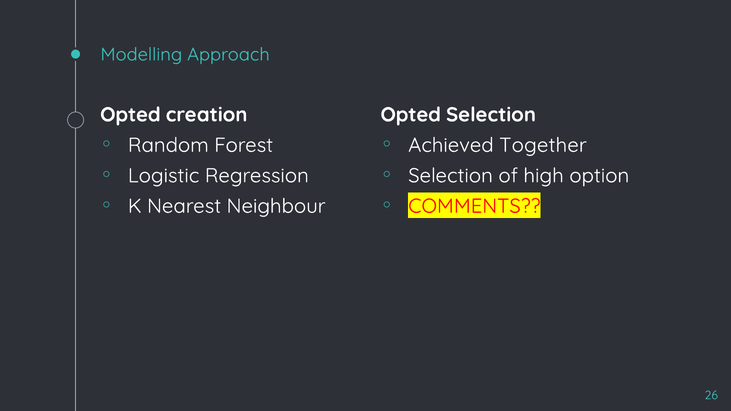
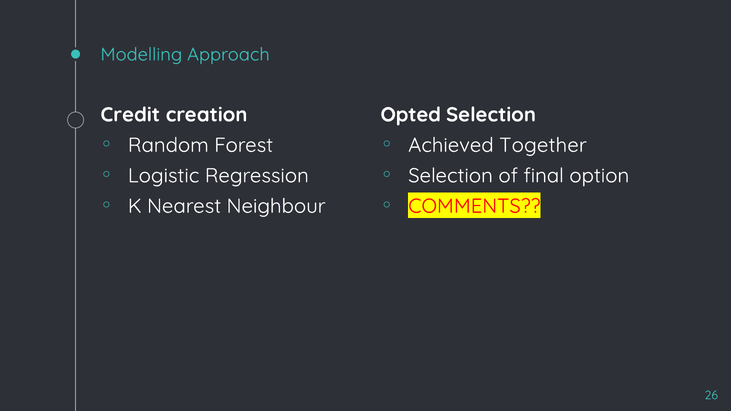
Opted at (130, 115): Opted -> Credit
high: high -> final
